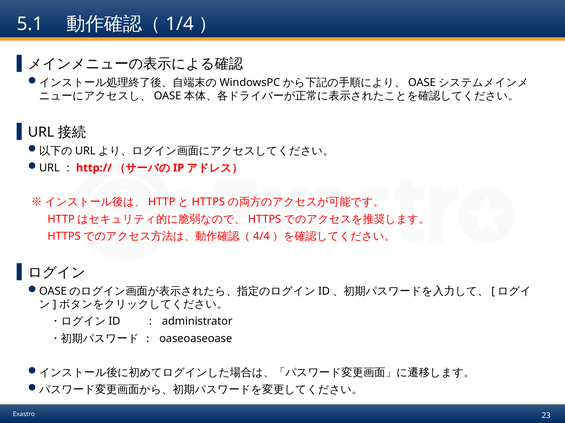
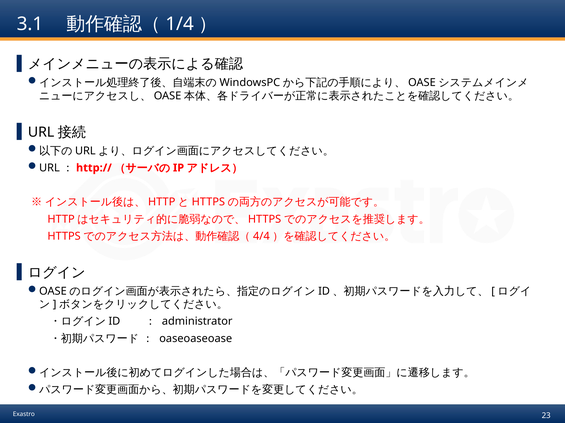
5.1: 5.1 -> 3.1
